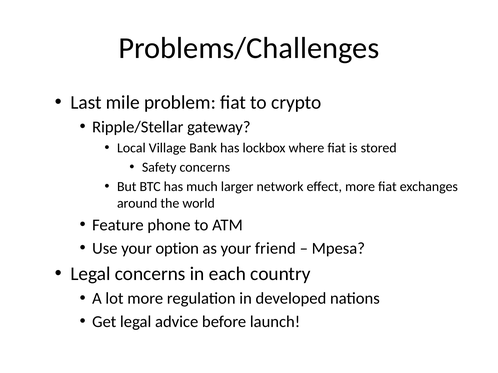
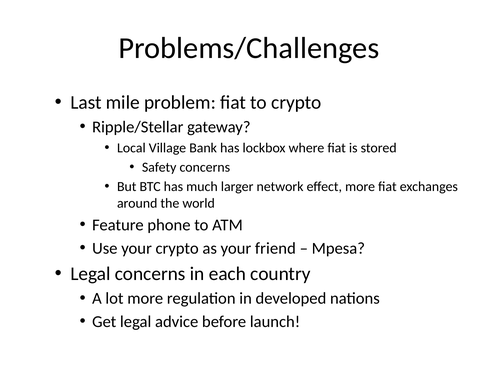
your option: option -> crypto
